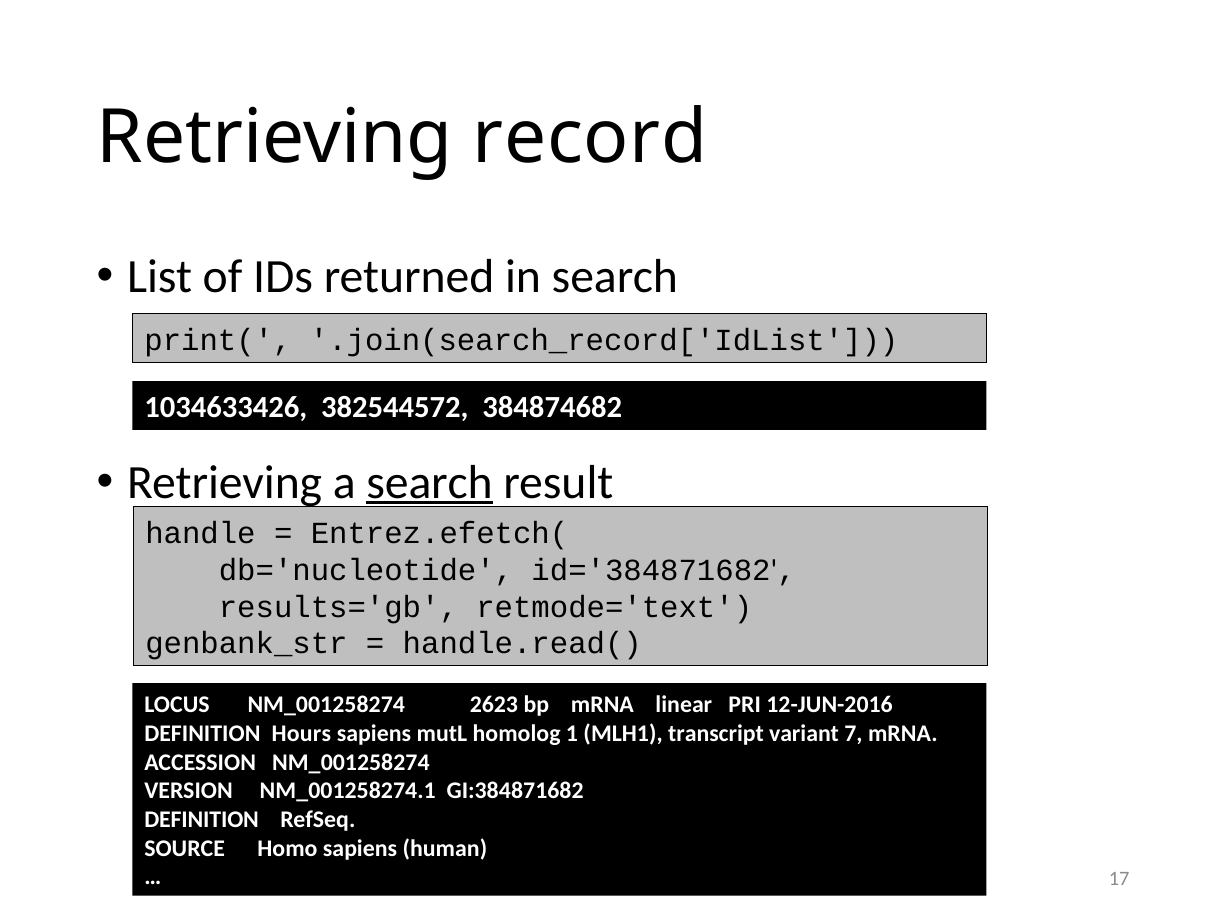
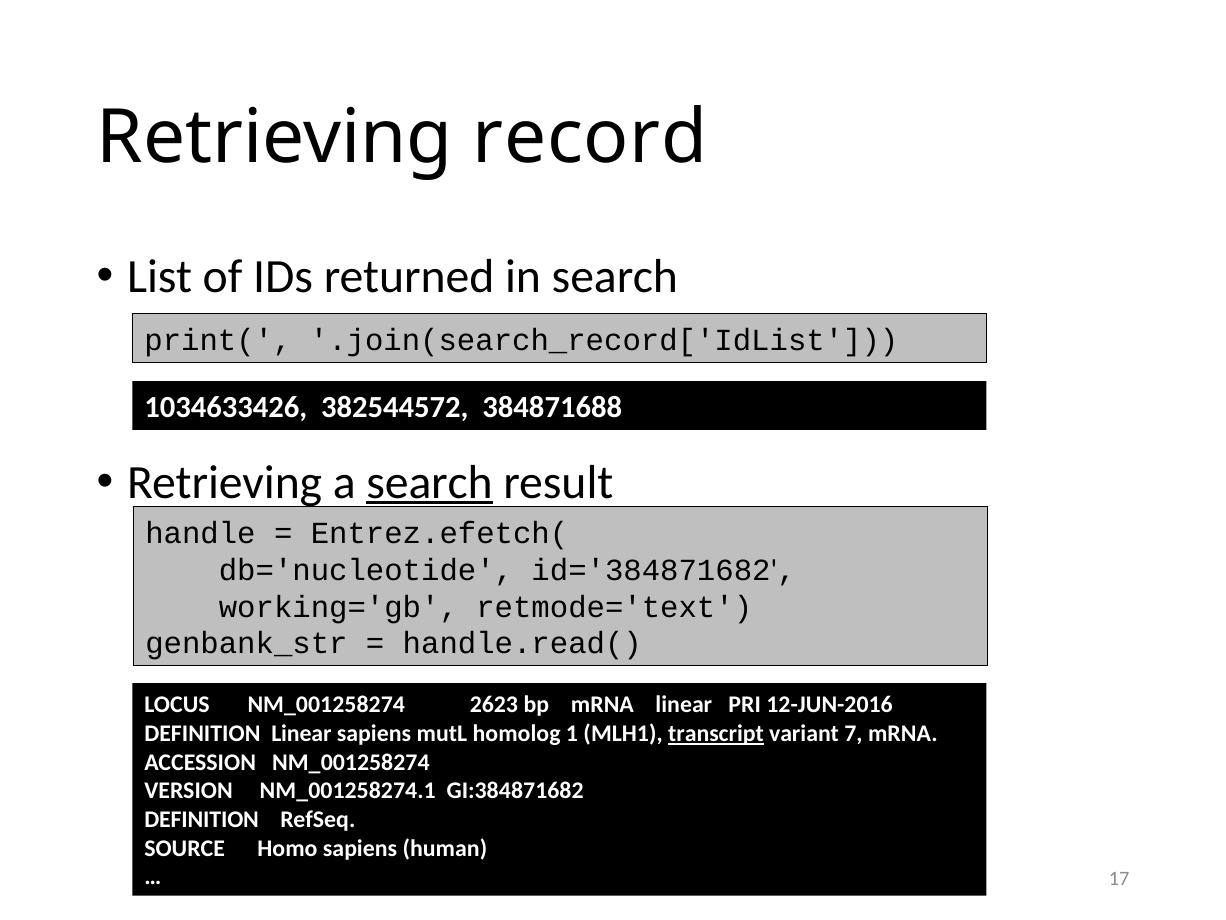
384874682: 384874682 -> 384871688
results='gb: results='gb -> working='gb
DEFINITION Hours: Hours -> Linear
transcript underline: none -> present
